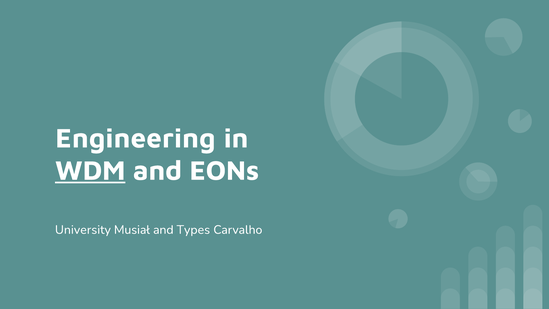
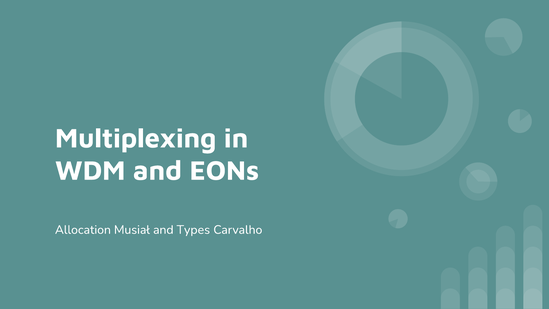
Engineering: Engineering -> Multiplexing
WDM underline: present -> none
University: University -> Allocation
